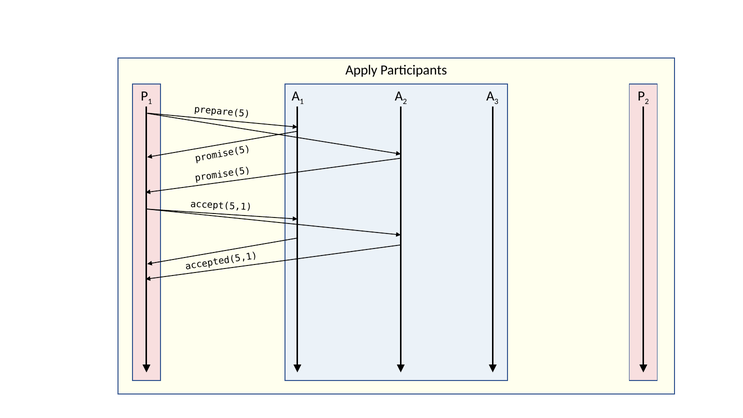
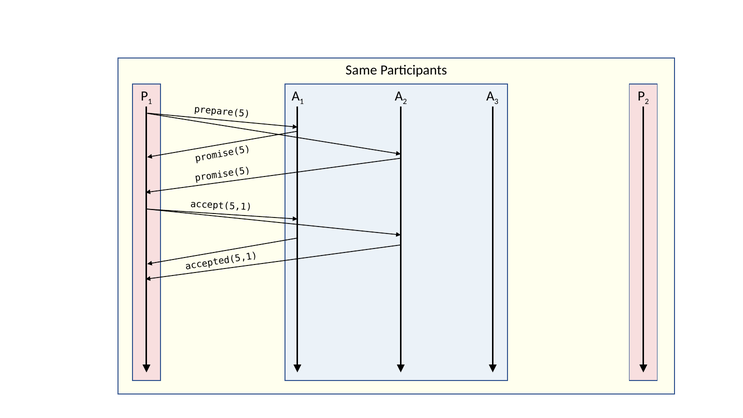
Apply: Apply -> Same
